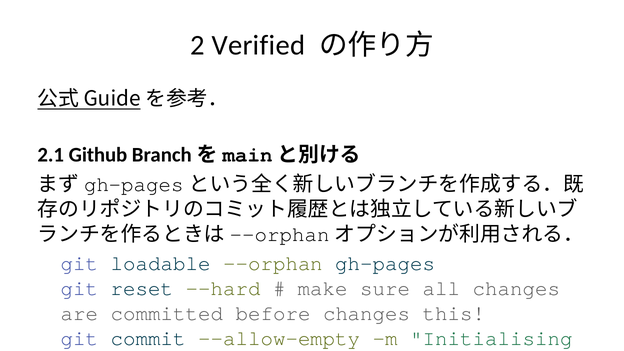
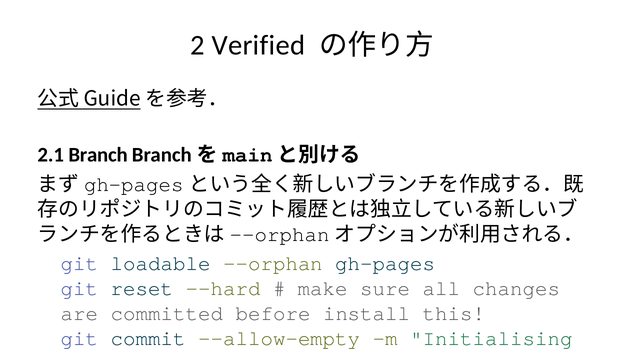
2.1 Github: Github -> Branch
before changes: changes -> install
